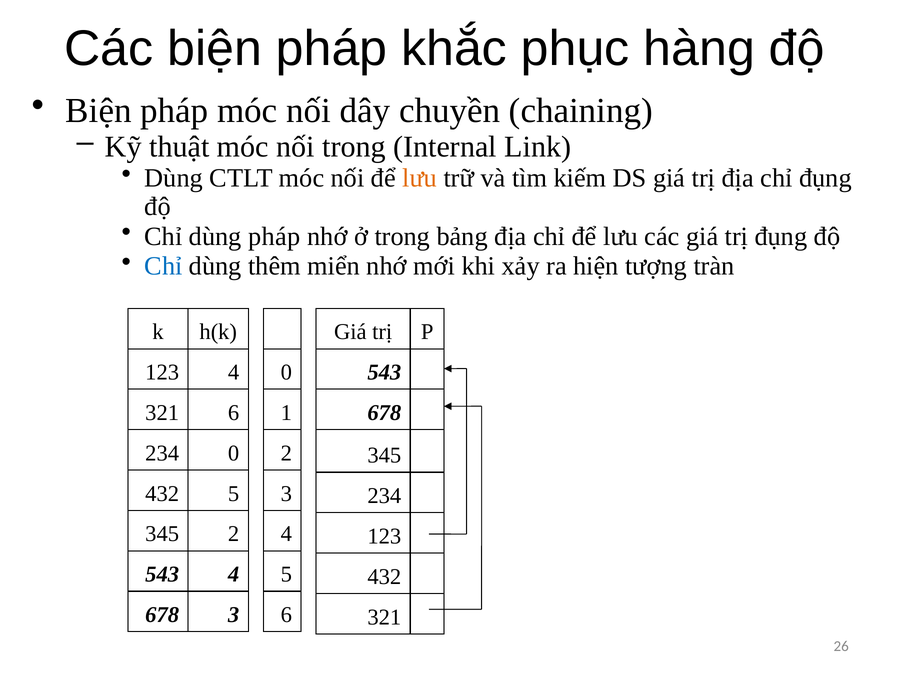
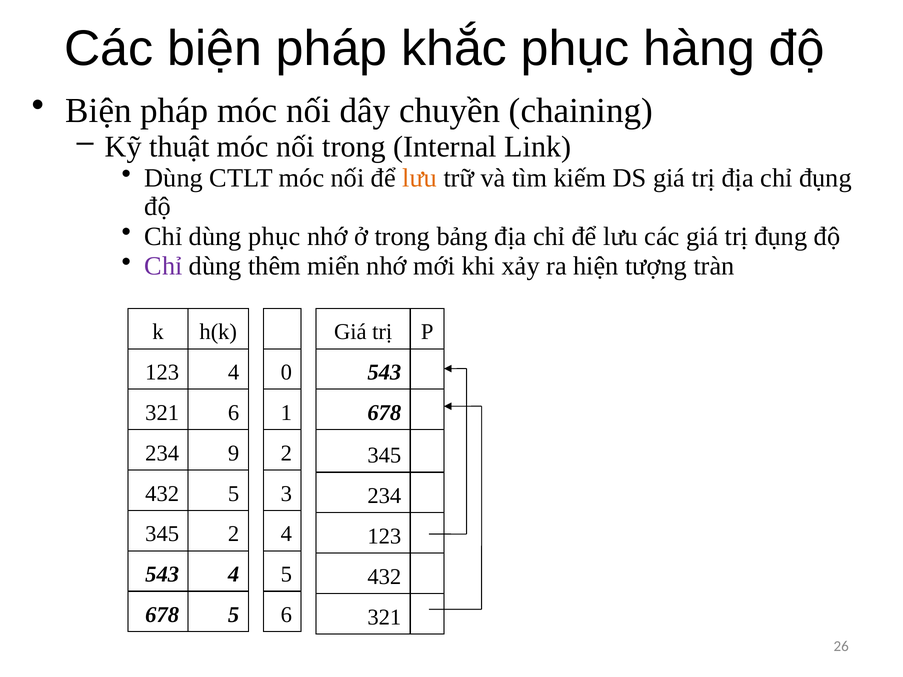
dùng pháp: pháp -> phục
Chỉ at (163, 266) colour: blue -> purple
234 0: 0 -> 9
678 3: 3 -> 5
